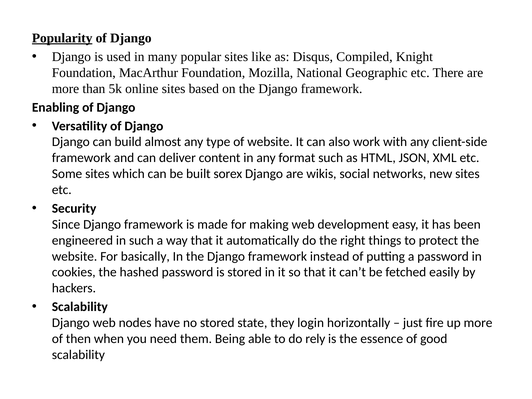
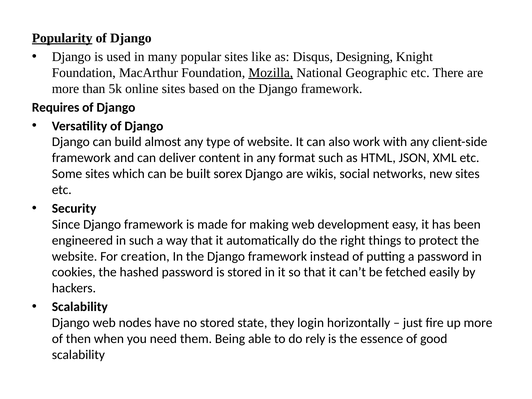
Compiled: Compiled -> Designing
Mozilla underline: none -> present
Enabling: Enabling -> Requires
basically: basically -> creation
